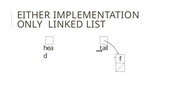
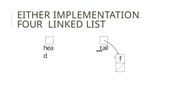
ONLY: ONLY -> FOUR
